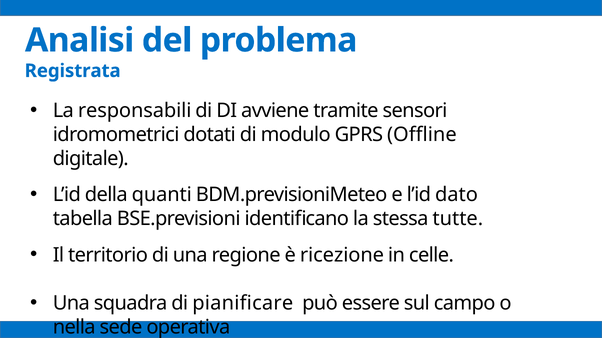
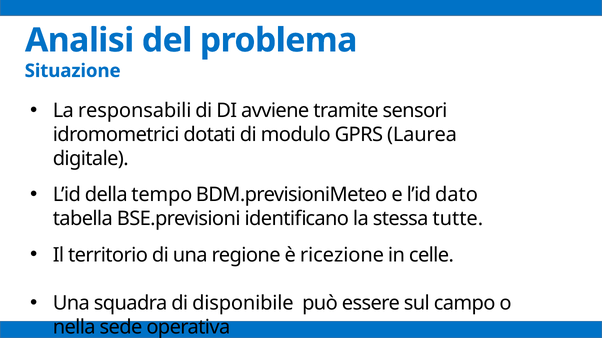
Registrata: Registrata -> Situazione
Offline: Offline -> Laurea
quanti: quanti -> tempo
pianificare: pianificare -> disponibile
